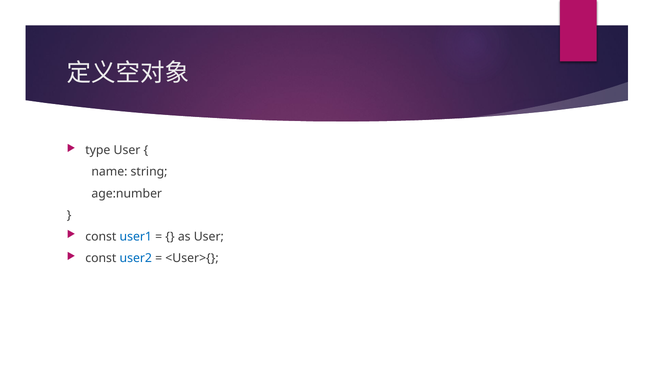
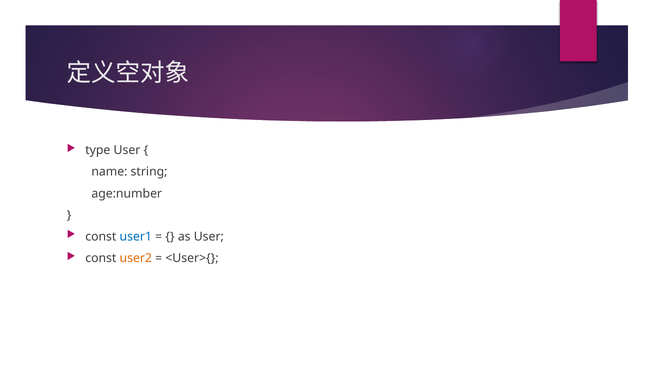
user2 colour: blue -> orange
